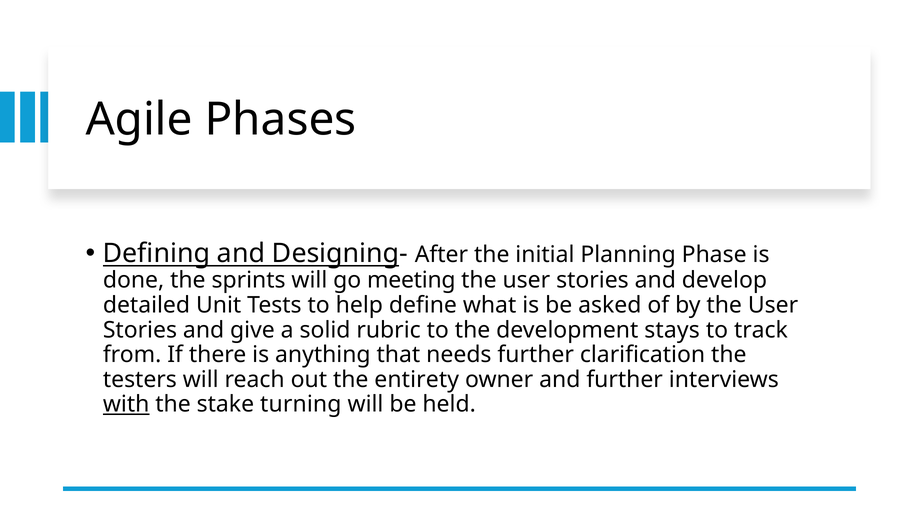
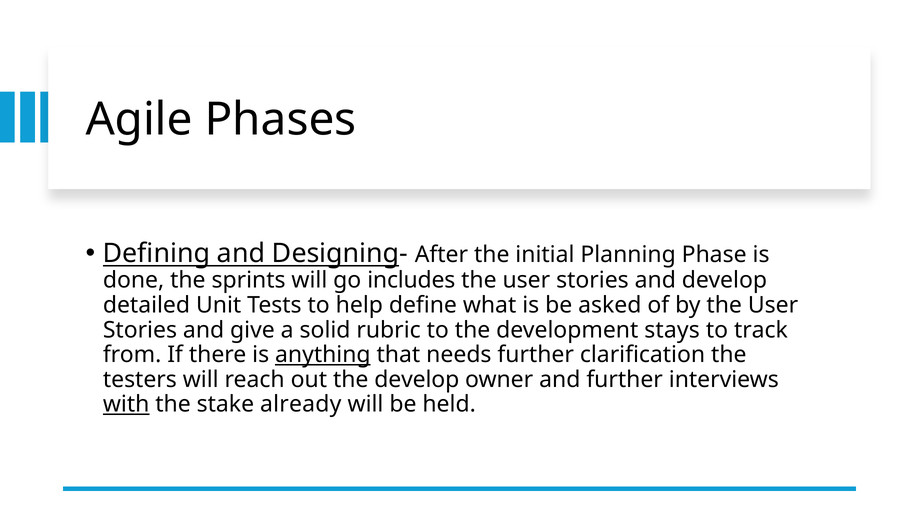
meeting: meeting -> includes
anything underline: none -> present
the entirety: entirety -> develop
turning: turning -> already
